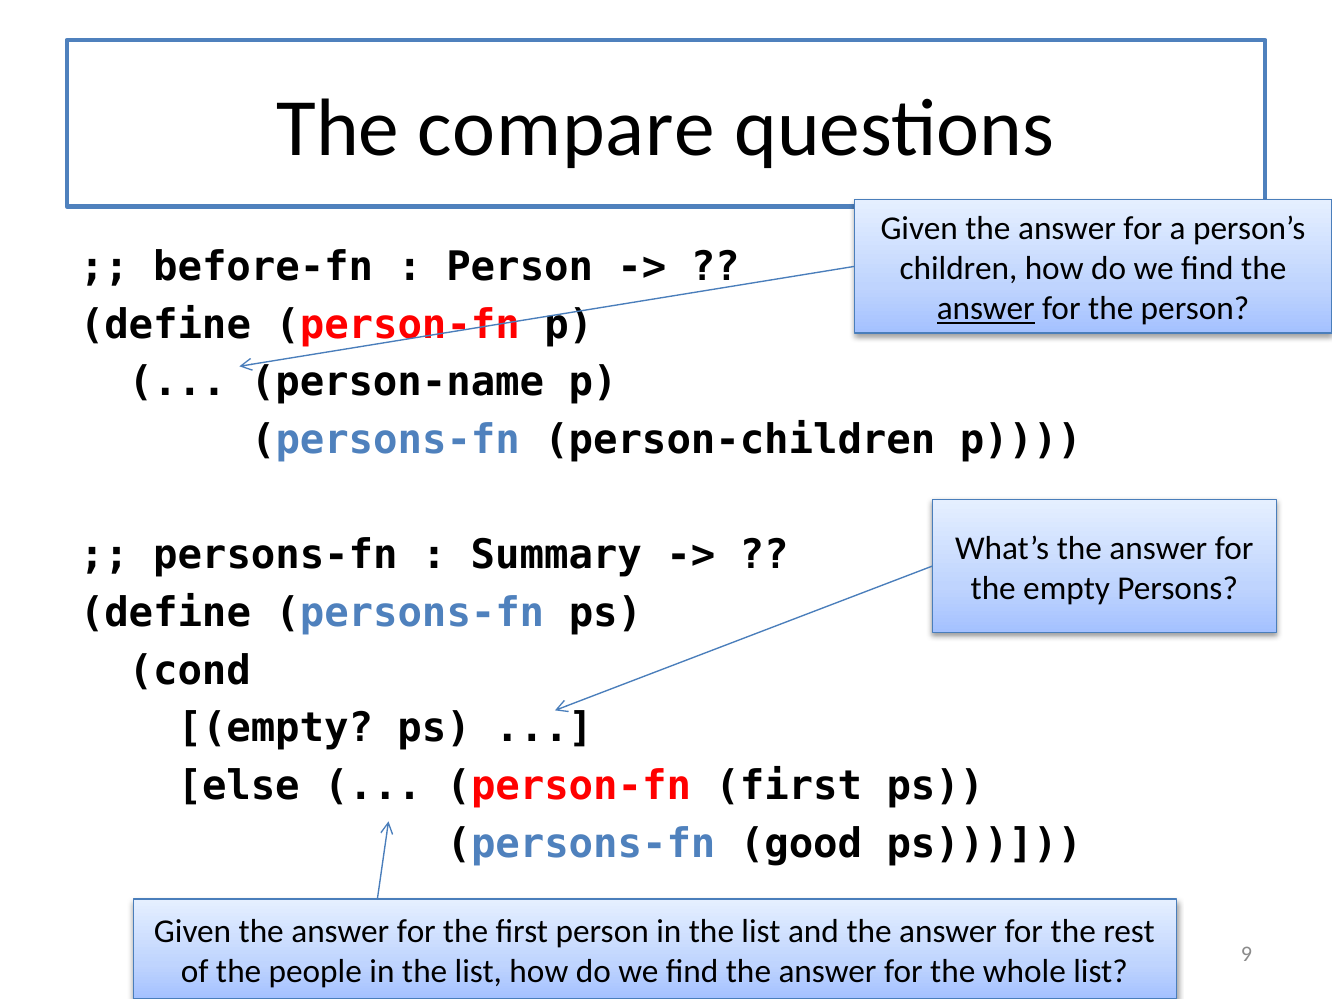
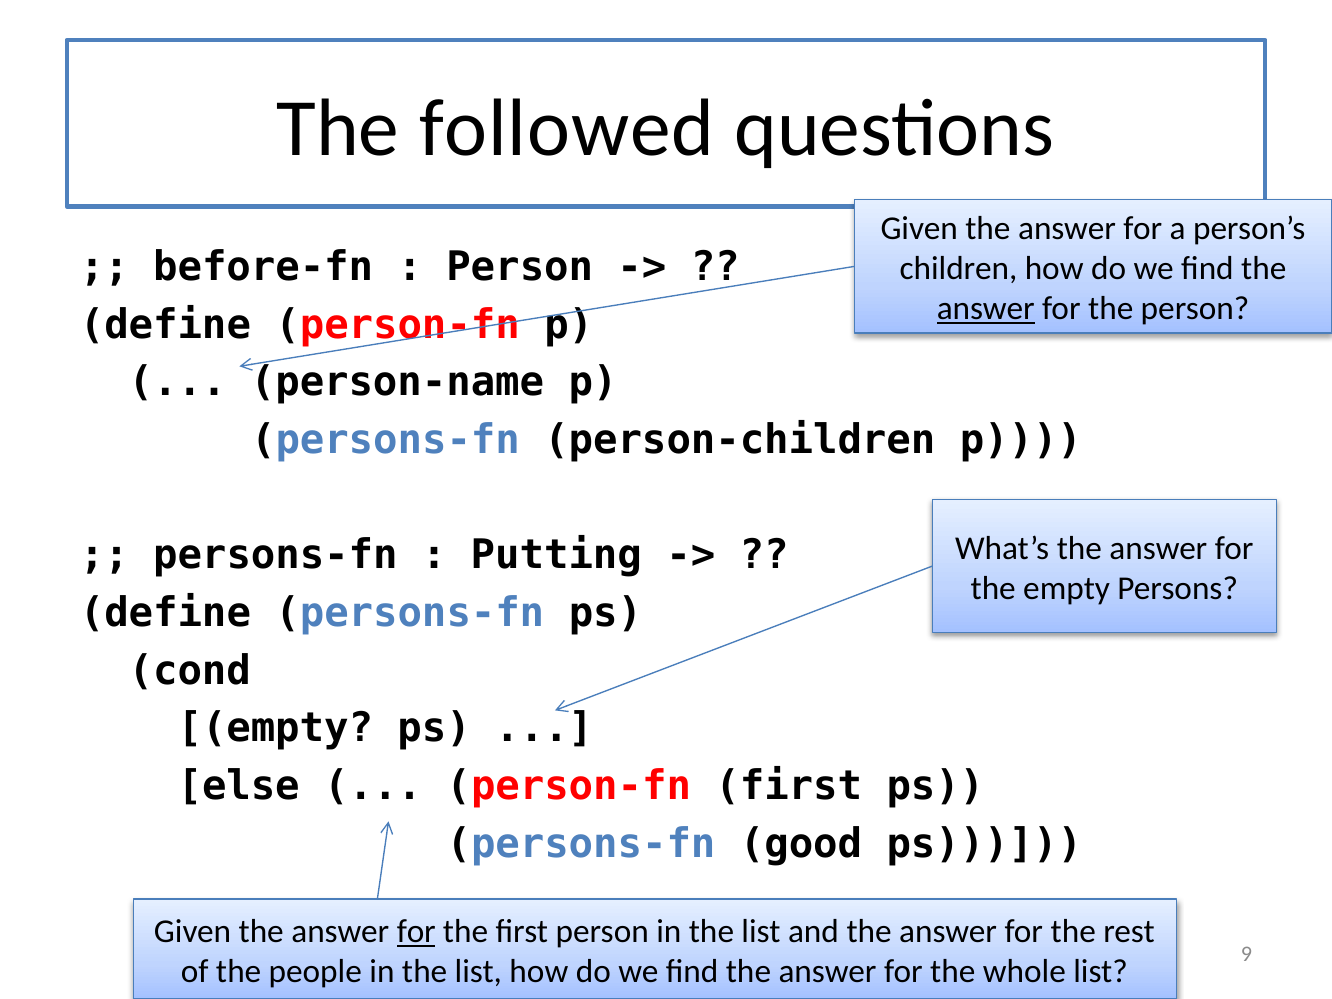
compare: compare -> followed
Summary: Summary -> Putting
for at (416, 931) underline: none -> present
